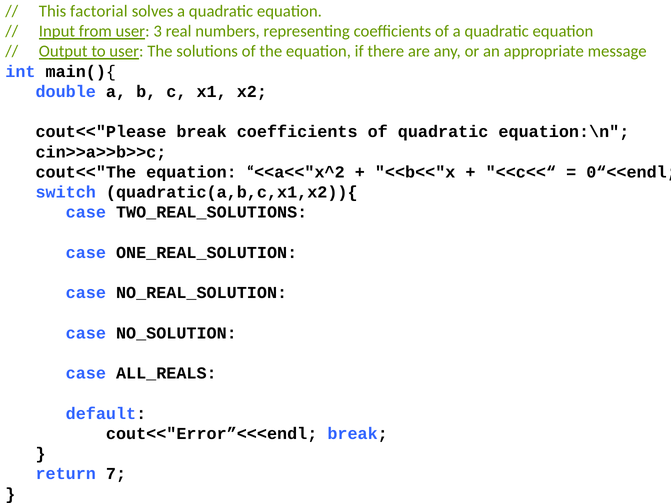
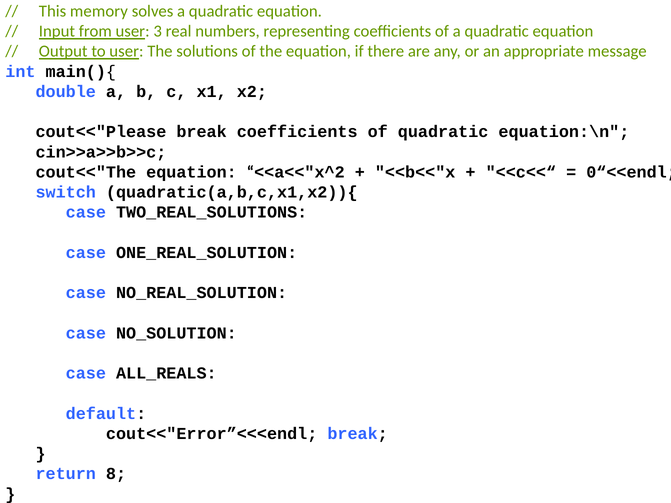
factorial: factorial -> memory
7: 7 -> 8
